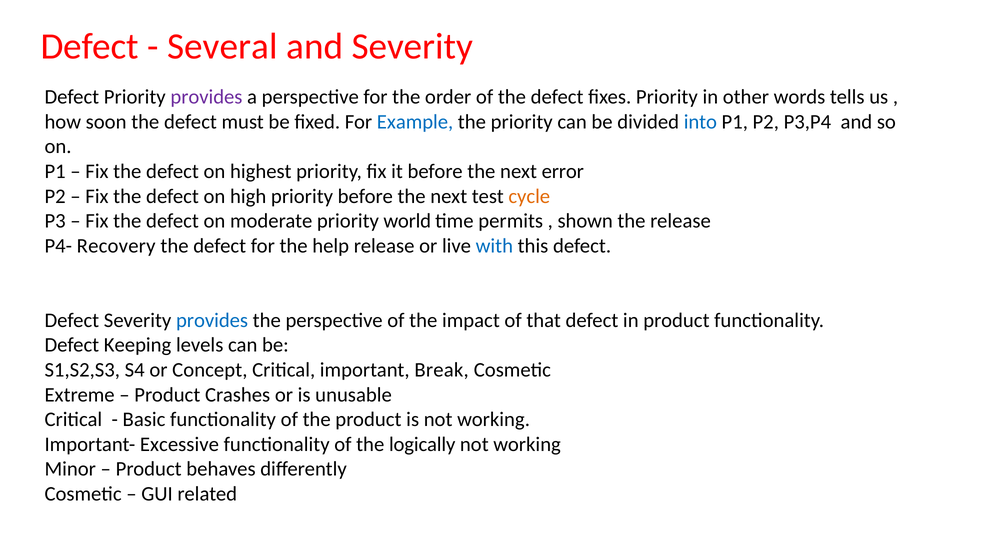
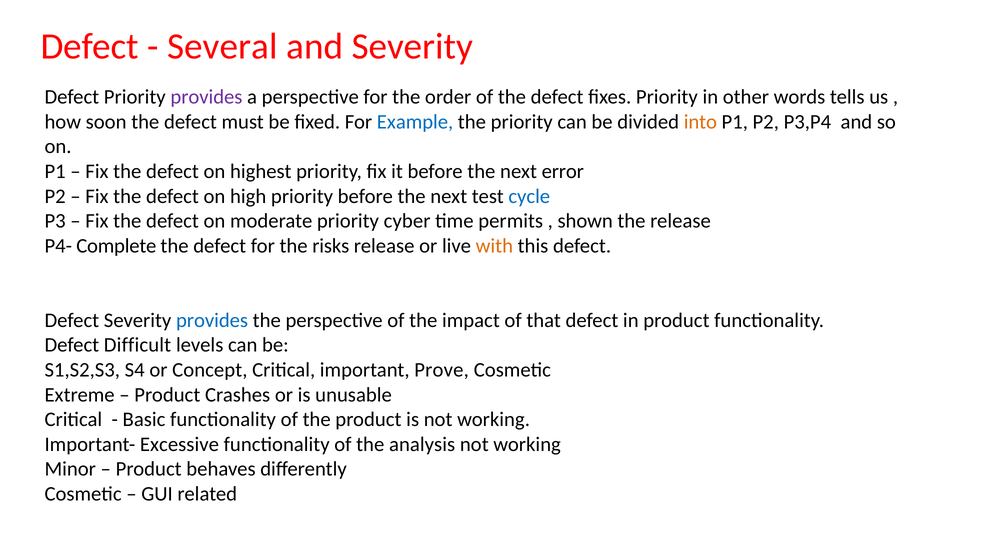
into colour: blue -> orange
cycle colour: orange -> blue
world: world -> cyber
Recovery: Recovery -> Complete
help: help -> risks
with colour: blue -> orange
Keeping: Keeping -> Difficult
Break: Break -> Prove
logically: logically -> analysis
